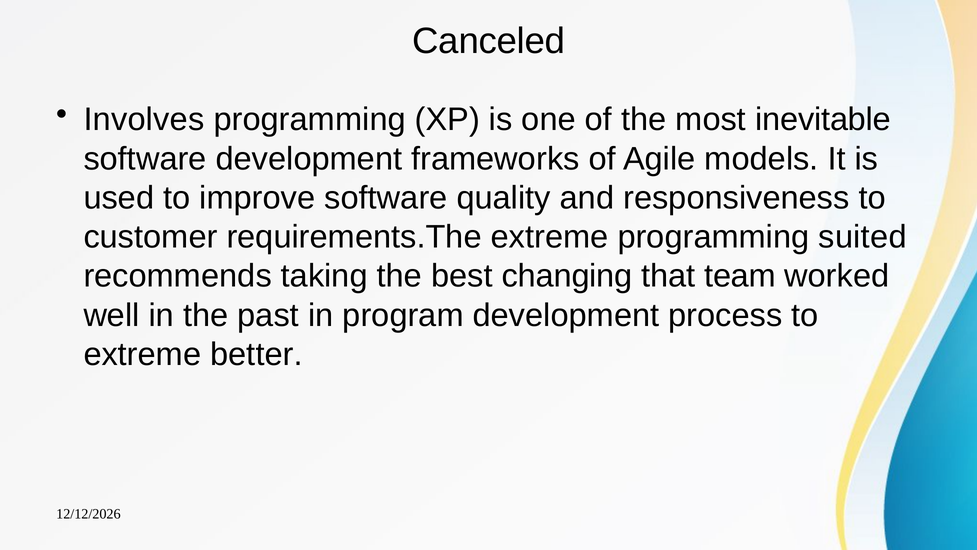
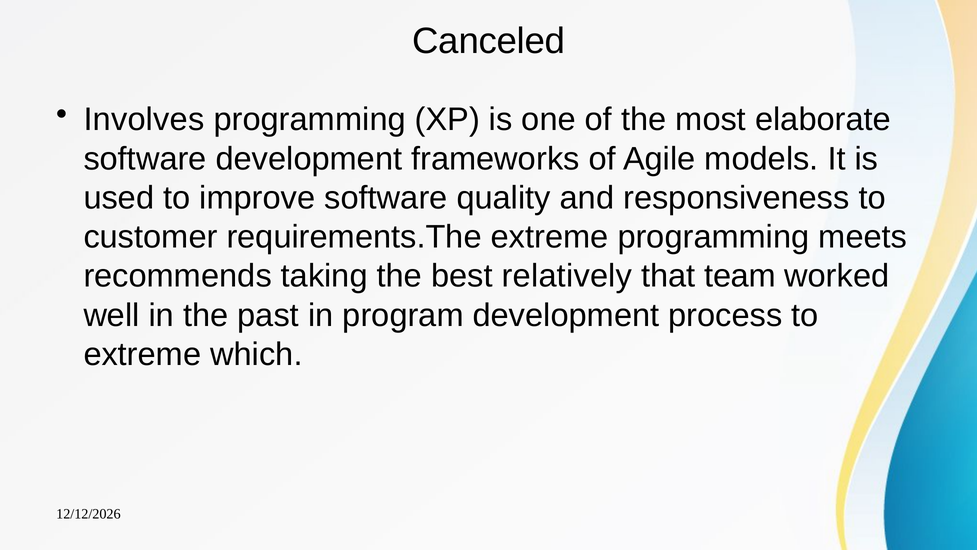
inevitable: inevitable -> elaborate
suited: suited -> meets
changing: changing -> relatively
better: better -> which
